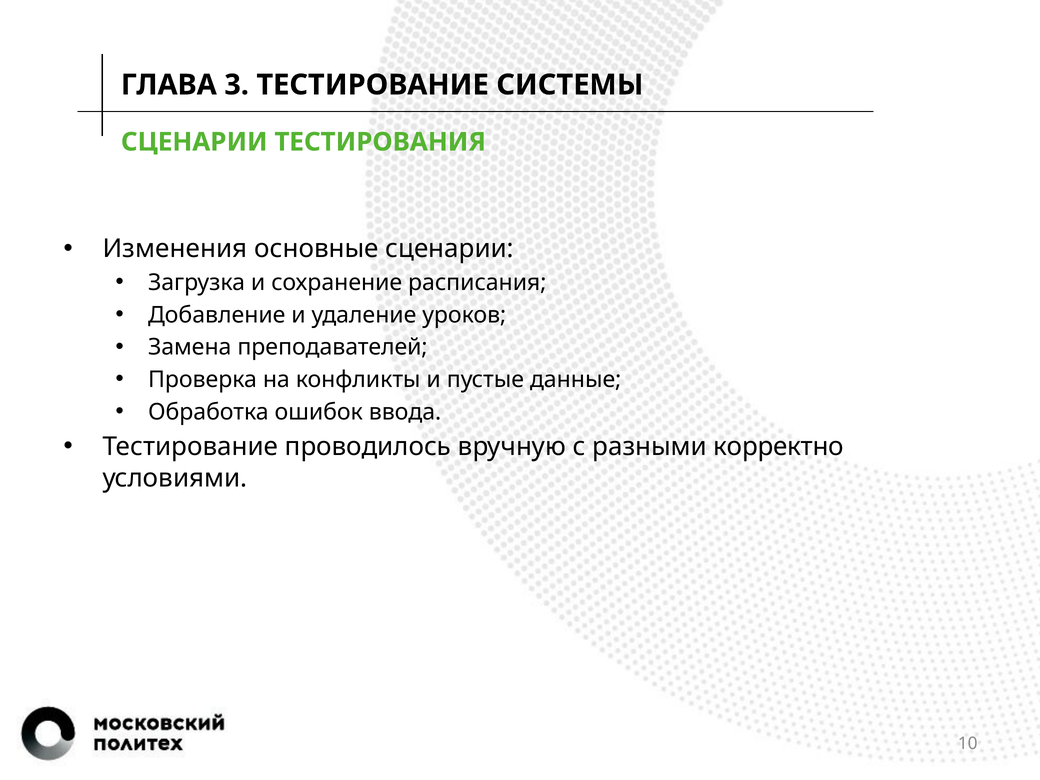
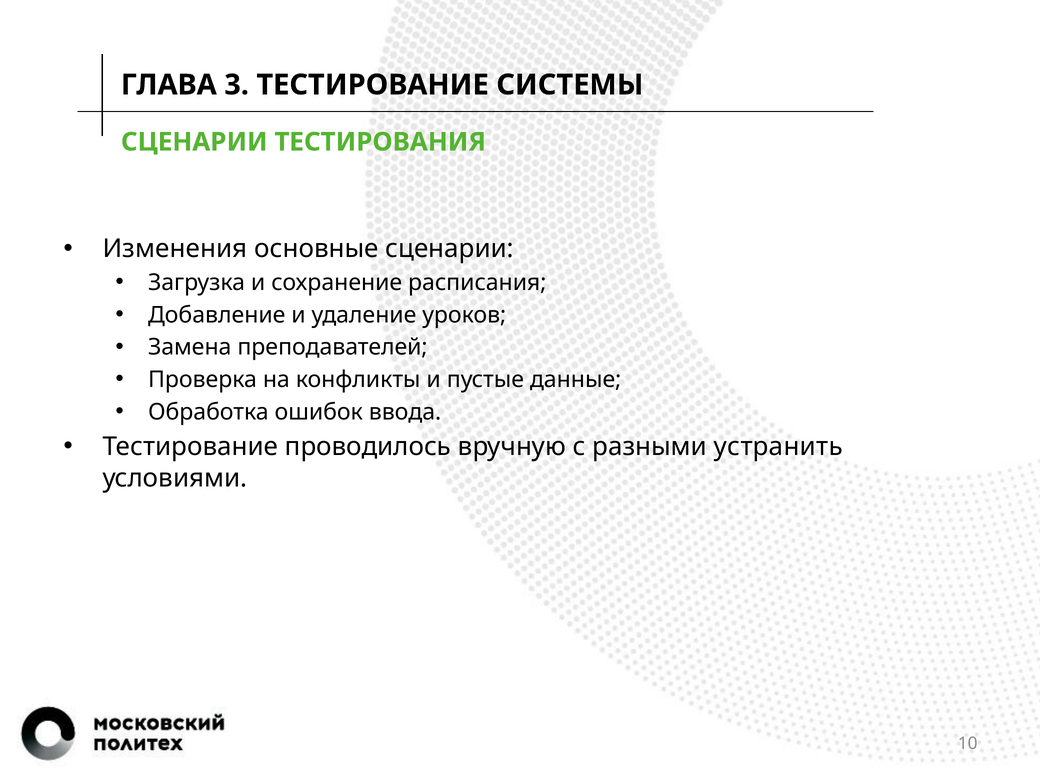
корректно: корректно -> устранить
